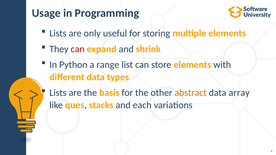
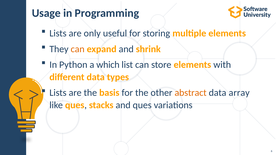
can at (78, 49) colour: red -> orange
range: range -> which
and each: each -> ques
